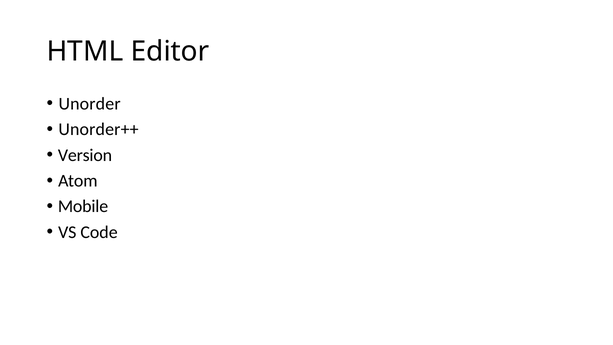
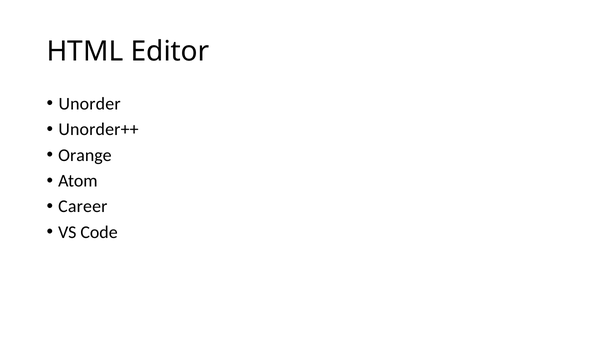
Version: Version -> Orange
Mobile: Mobile -> Career
